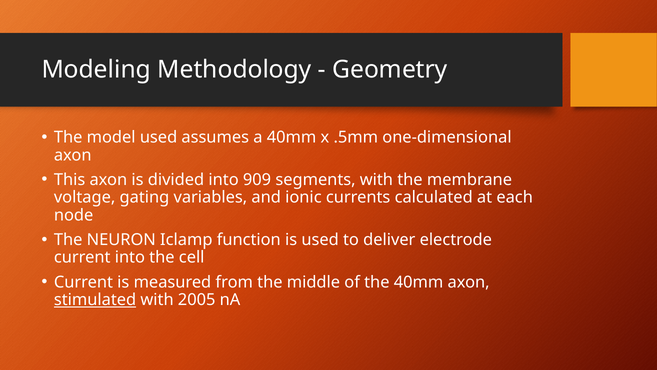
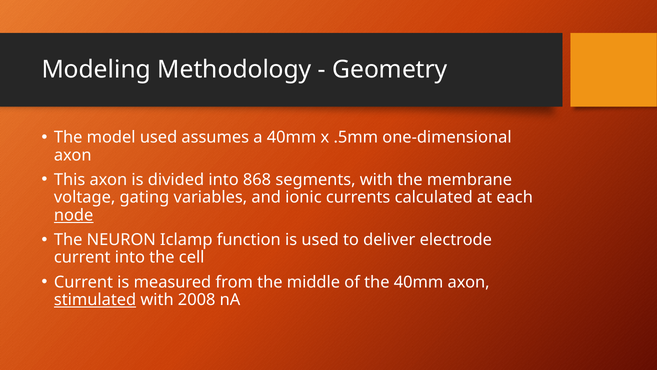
909: 909 -> 868
node underline: none -> present
2005: 2005 -> 2008
